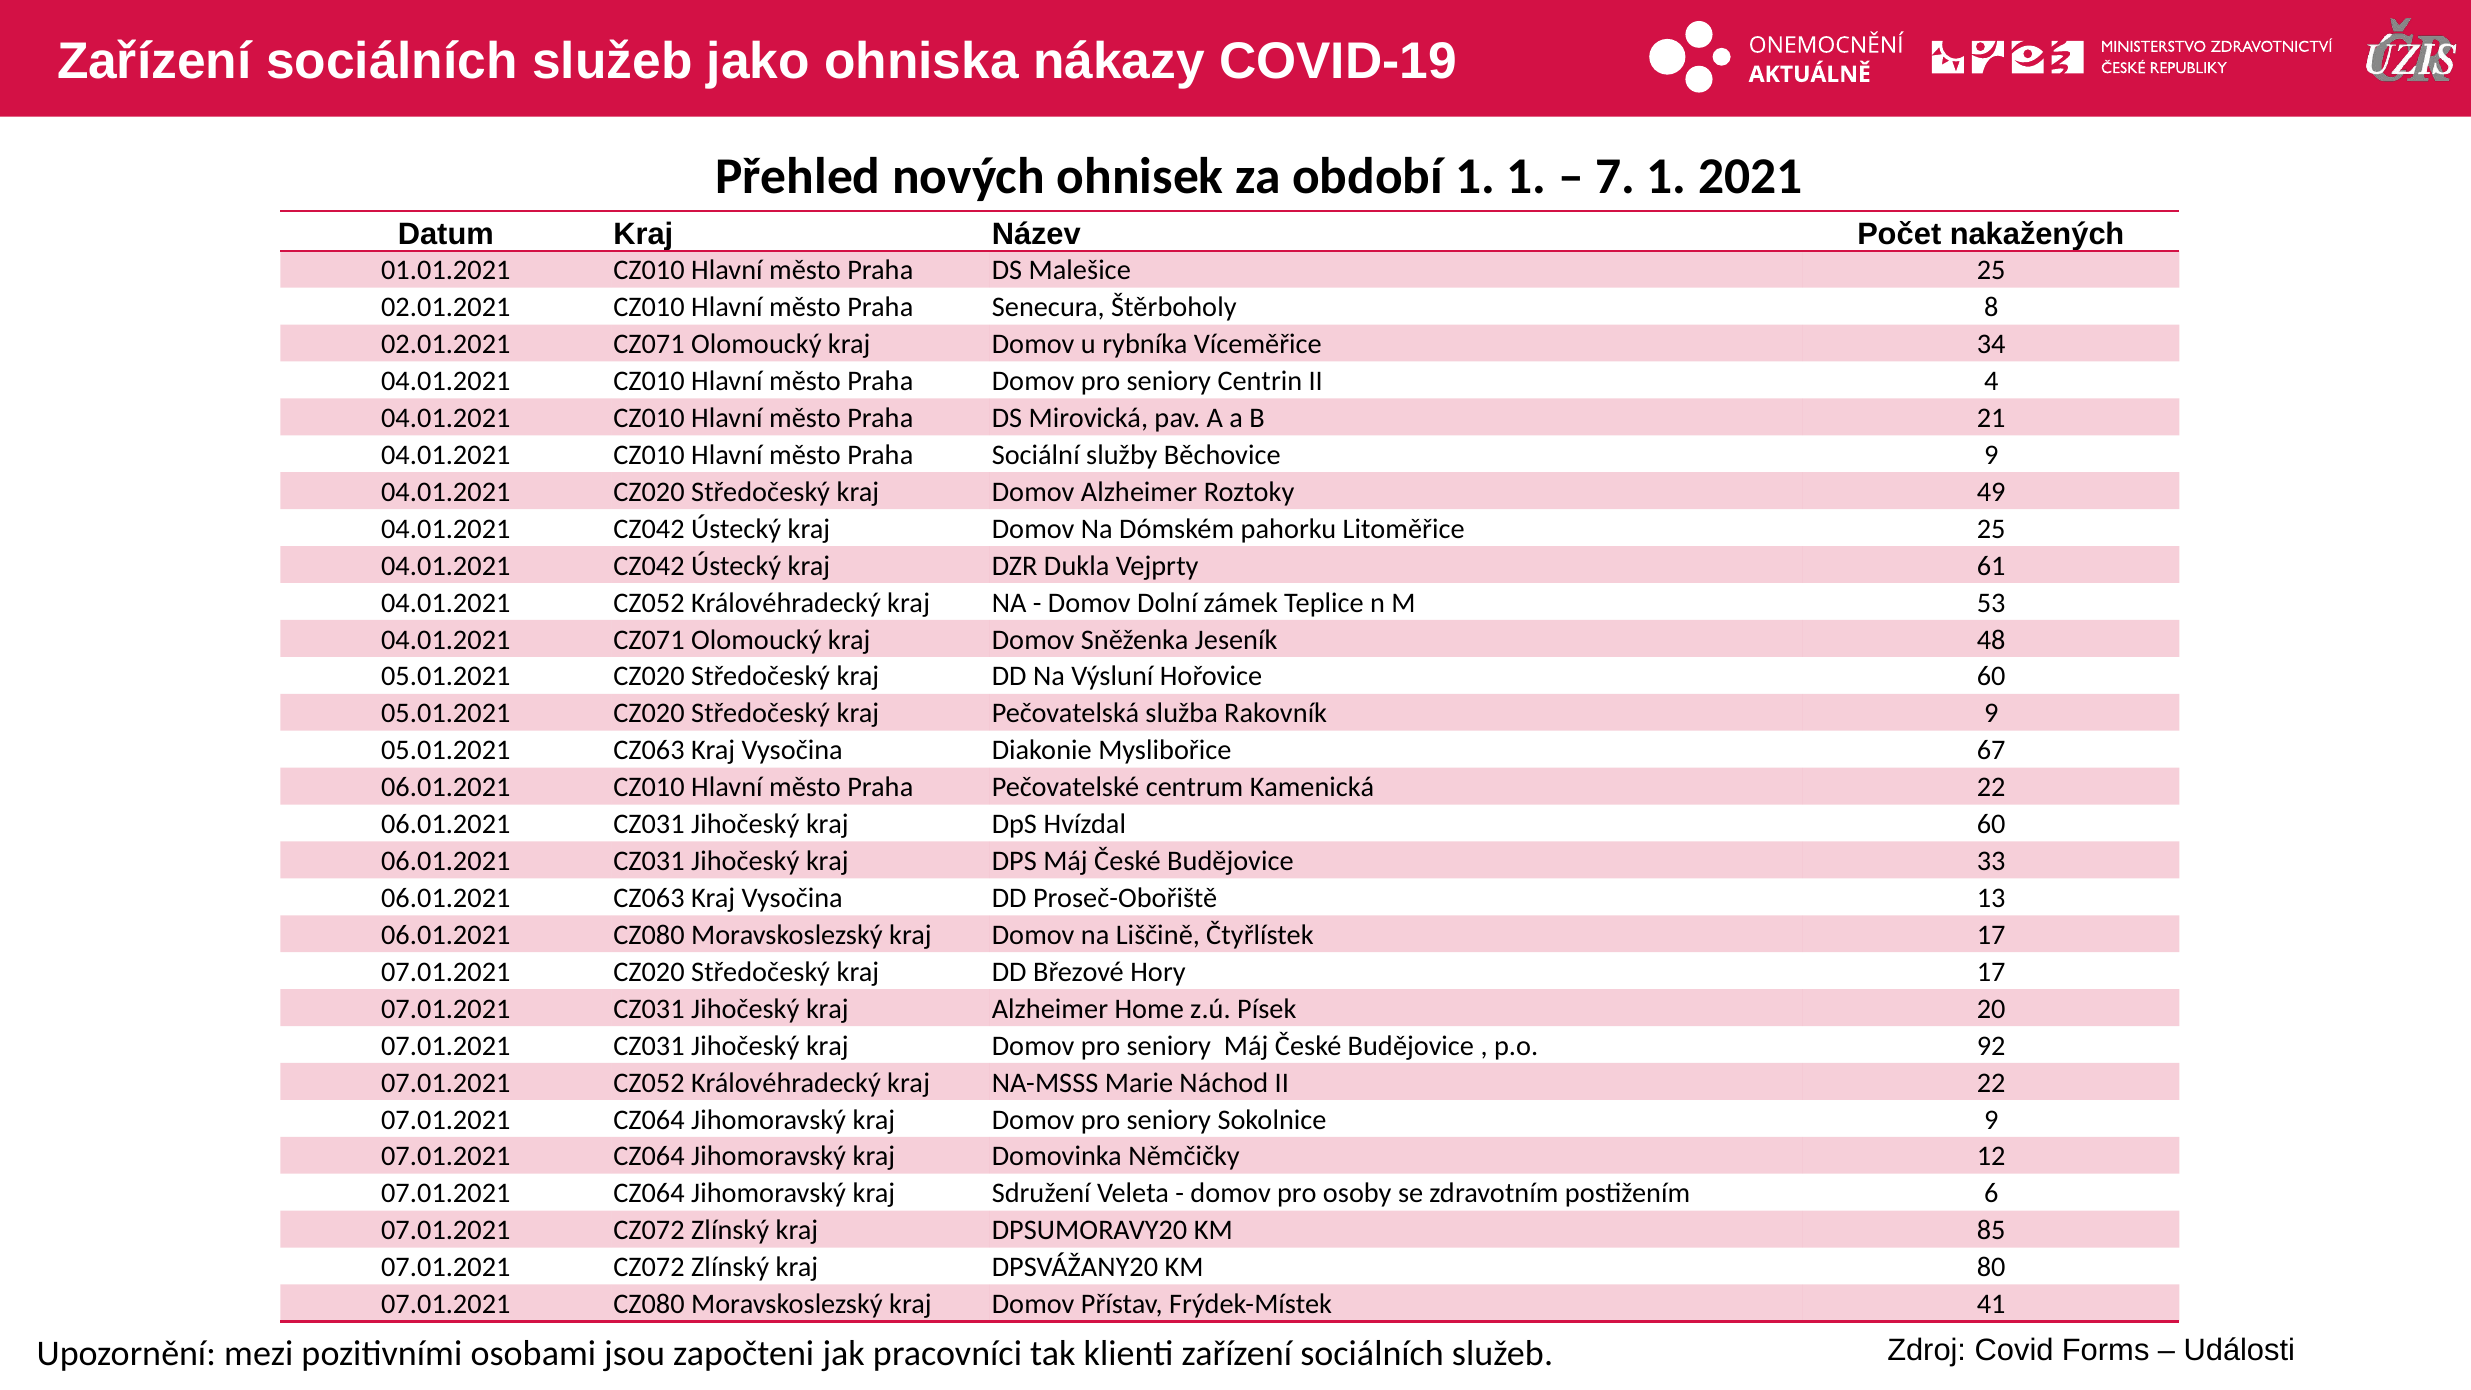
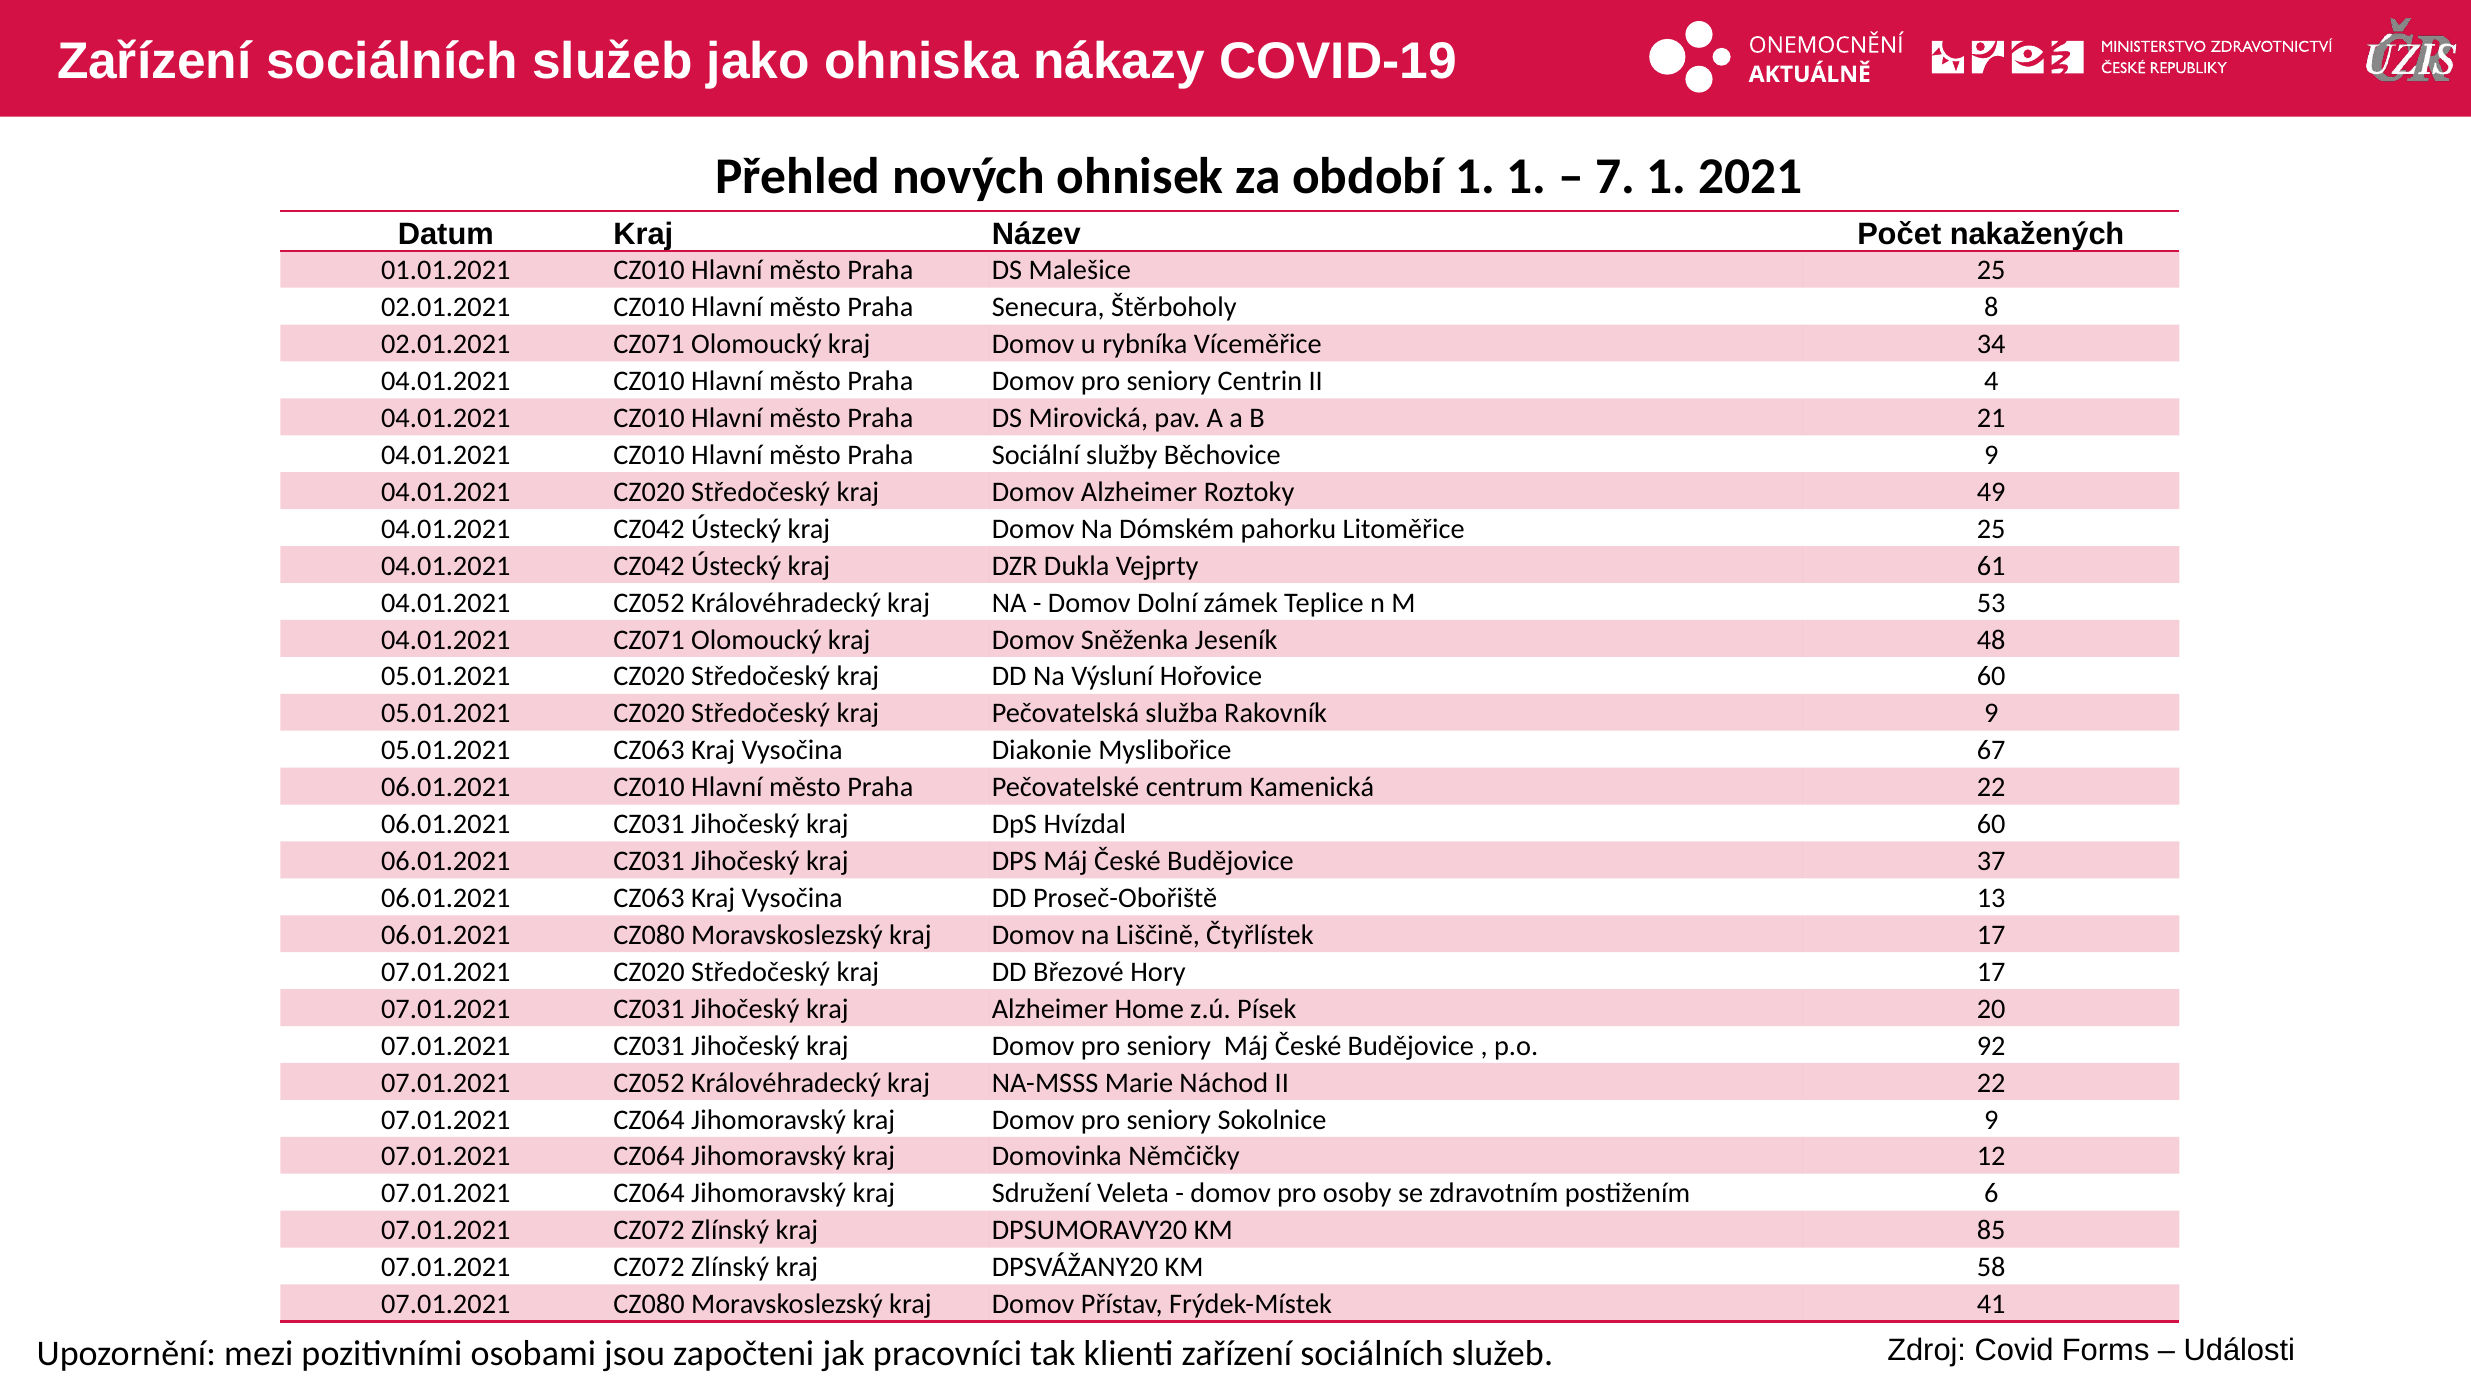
33: 33 -> 37
80: 80 -> 58
